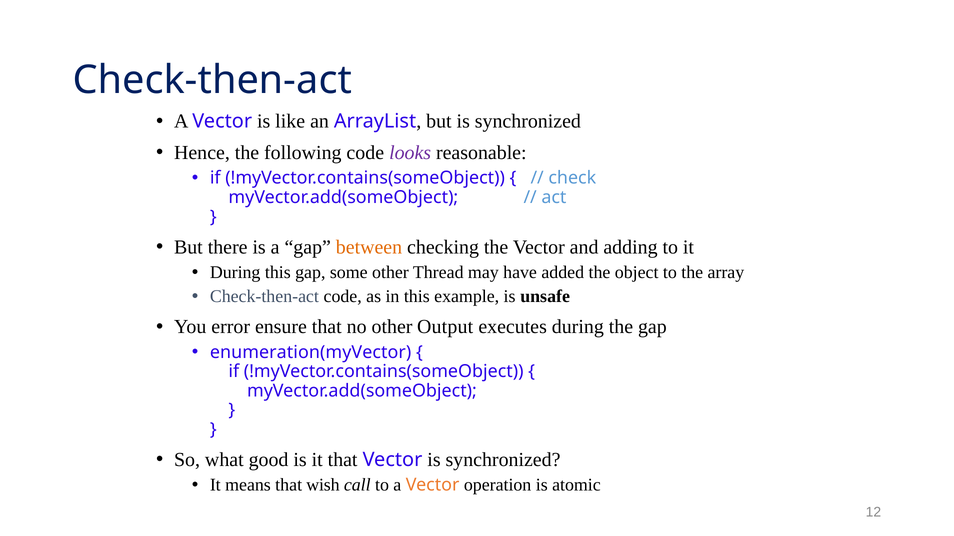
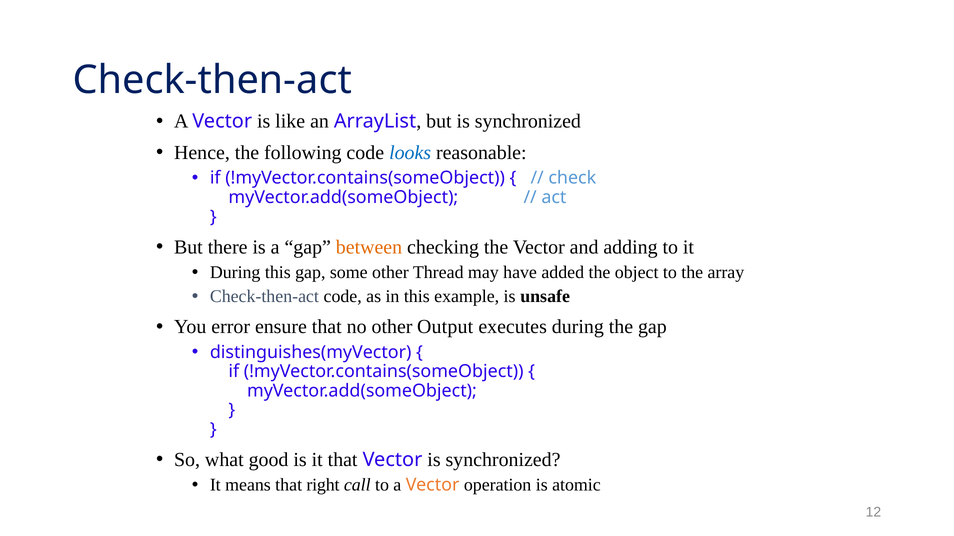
looks colour: purple -> blue
enumeration(myVector: enumeration(myVector -> distinguishes(myVector
wish: wish -> right
